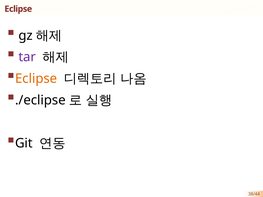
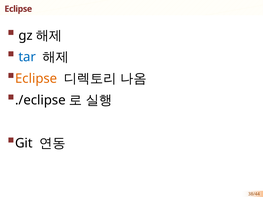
tar colour: purple -> blue
